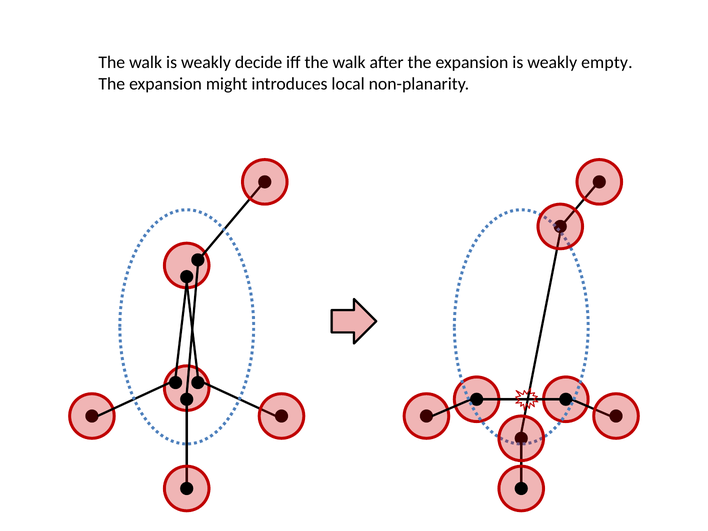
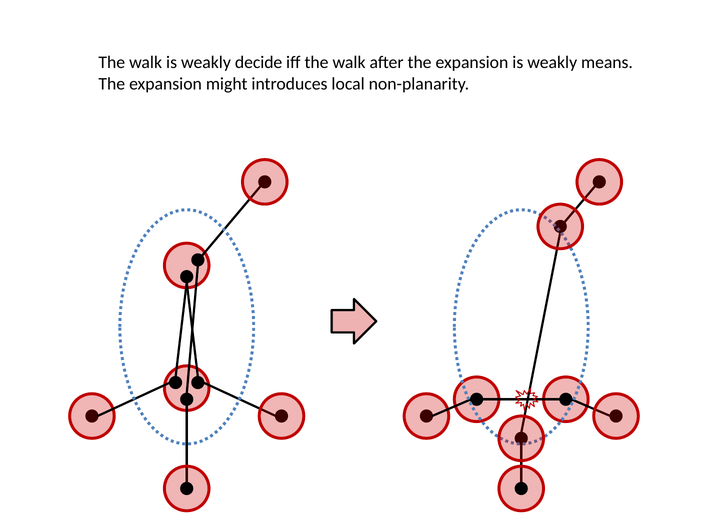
empty: empty -> means
